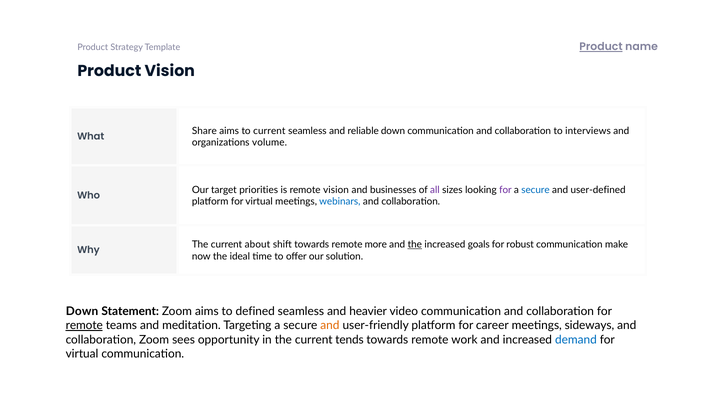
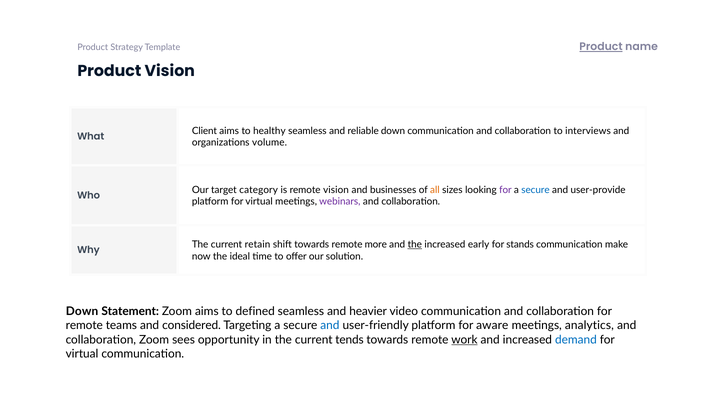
Share: Share -> Client
to current: current -> healthy
priorities: priorities -> category
all colour: purple -> orange
user-defined: user-defined -> user-provide
webinars colour: blue -> purple
about: about -> retain
goals: goals -> early
robust: robust -> stands
remote at (84, 325) underline: present -> none
meditation: meditation -> considered
and at (330, 325) colour: orange -> blue
career: career -> aware
sideways: sideways -> analytics
work underline: none -> present
